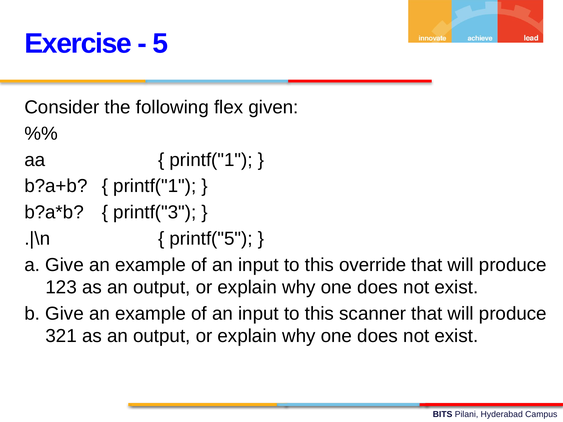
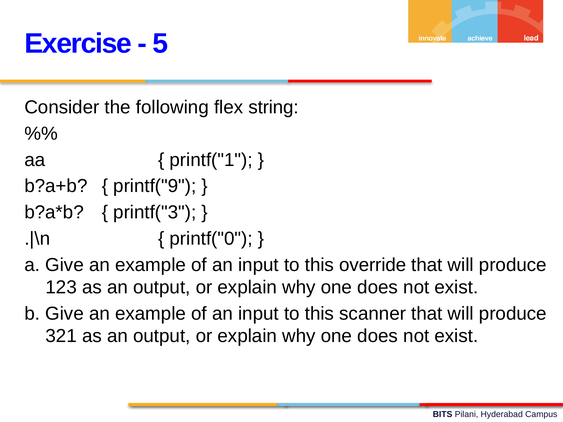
given: given -> string
printf("1 at (155, 186): printf("1 -> printf("9
printf("5: printf("5 -> printf("0
